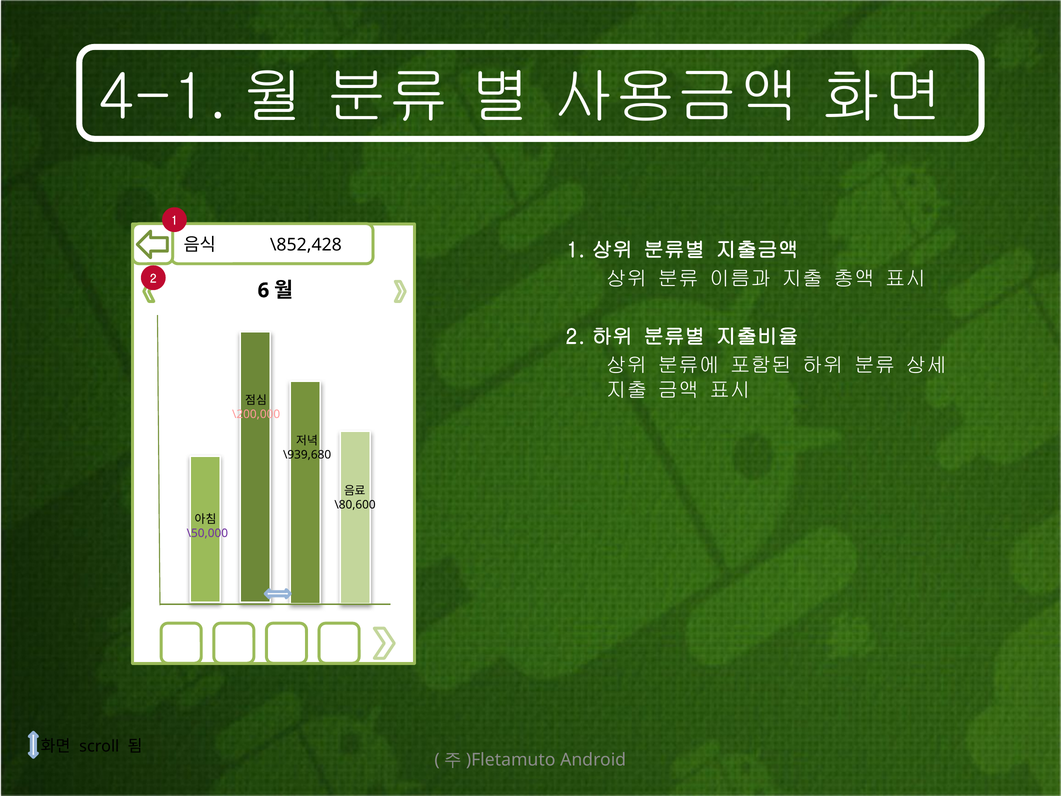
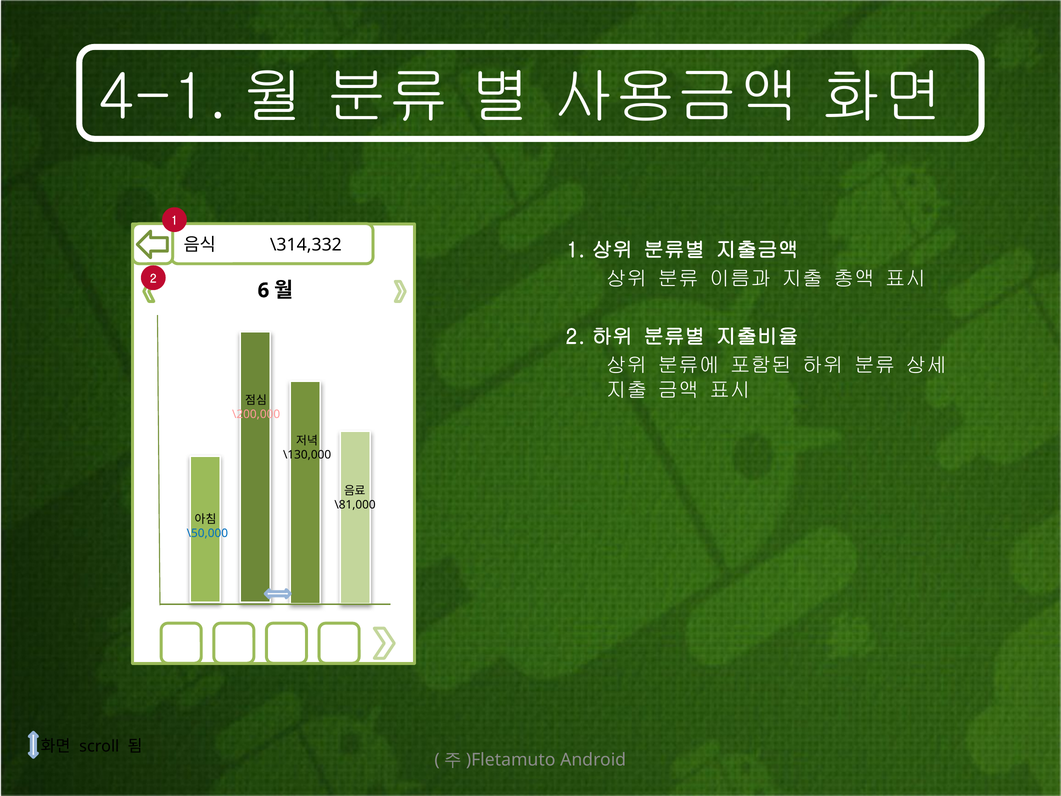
\852,428: \852,428 -> \314,332
\939,680: \939,680 -> \130,000
\80,600: \80,600 -> \81,000
\50,000 colour: purple -> blue
